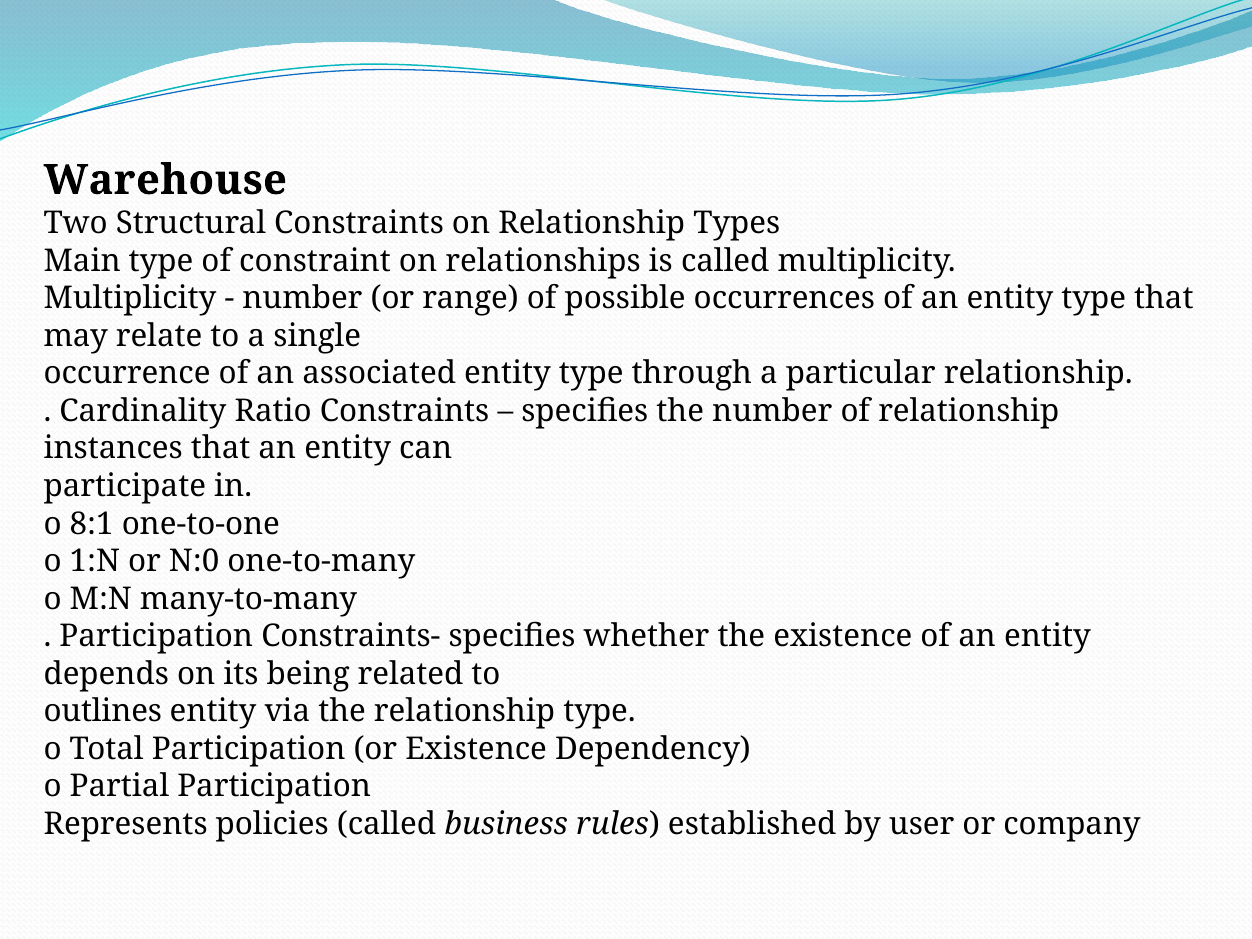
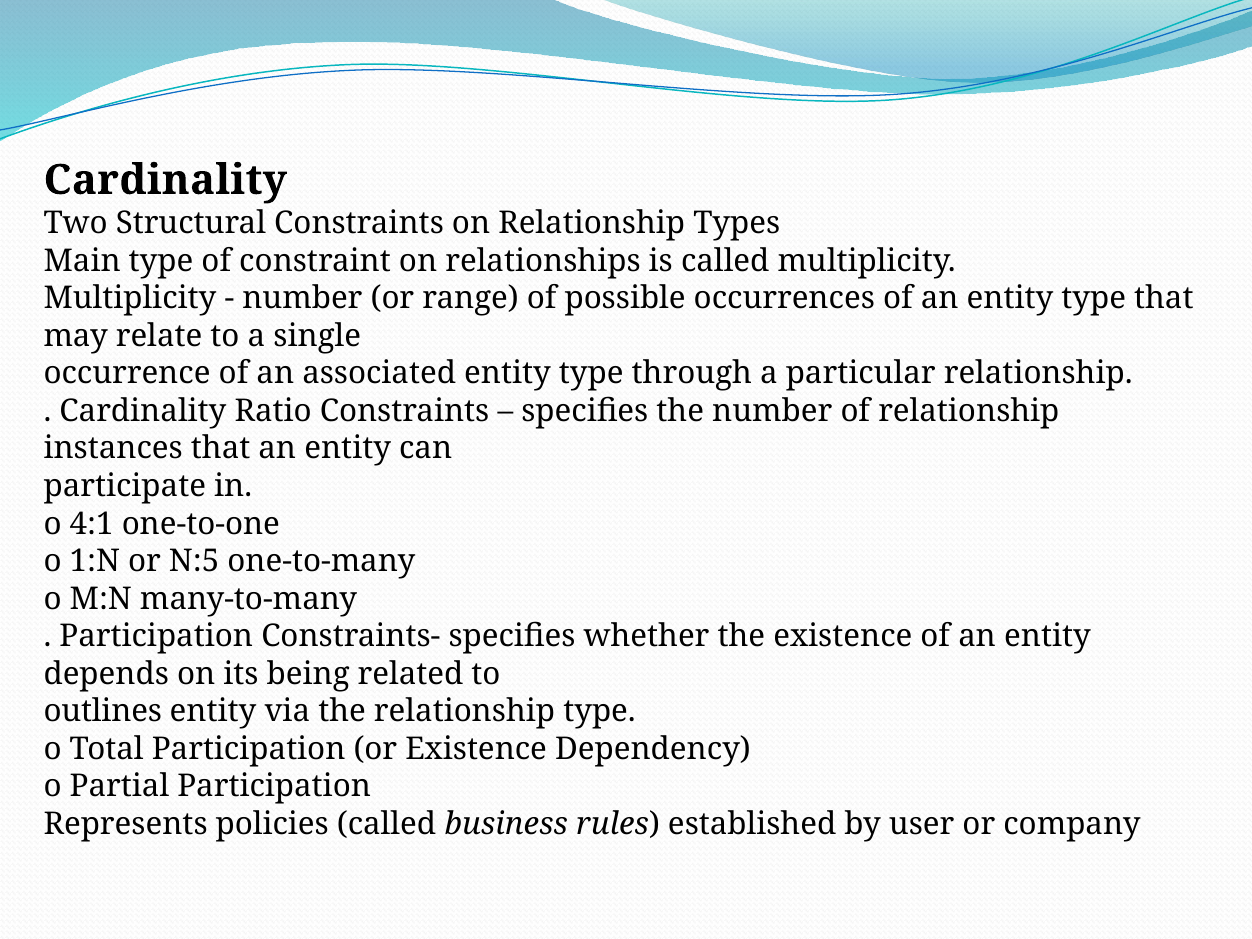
Warehouse at (165, 180): Warehouse -> Cardinality
8:1: 8:1 -> 4:1
N:0: N:0 -> N:5
